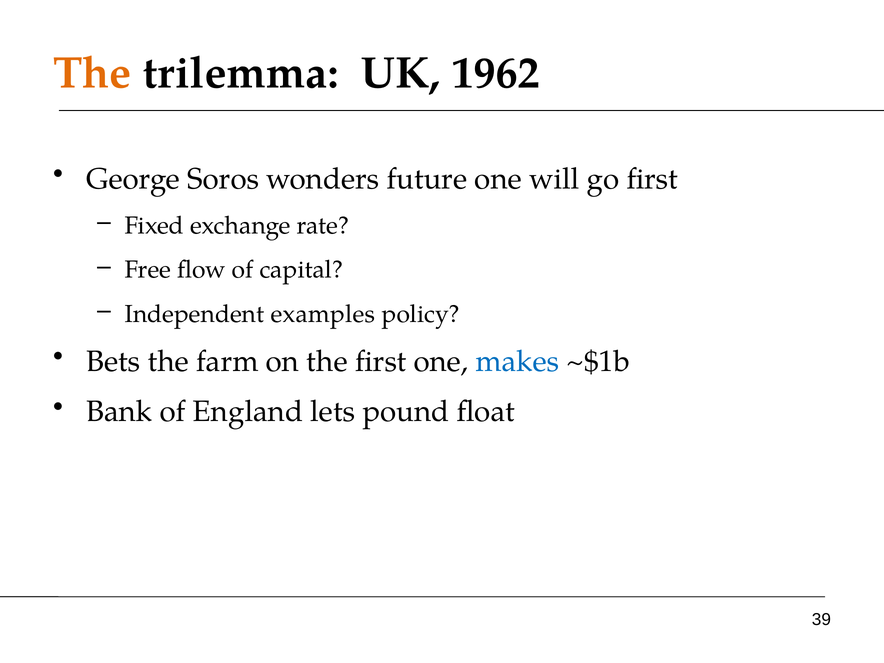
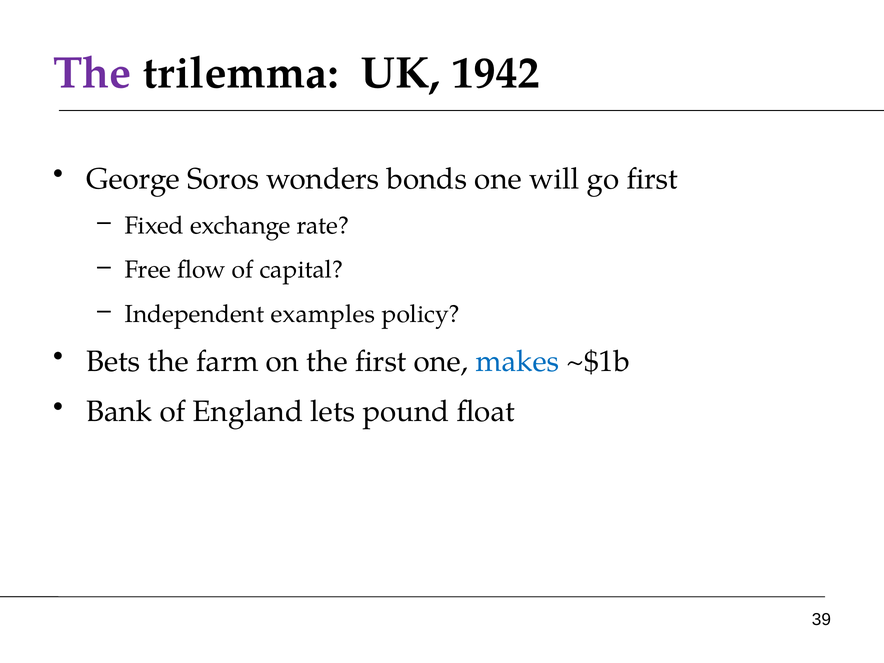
The at (92, 73) colour: orange -> purple
1962: 1962 -> 1942
future: future -> bonds
